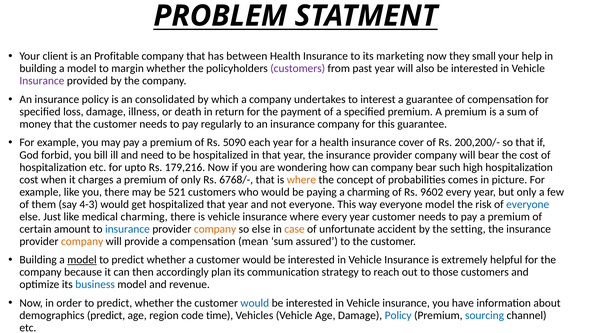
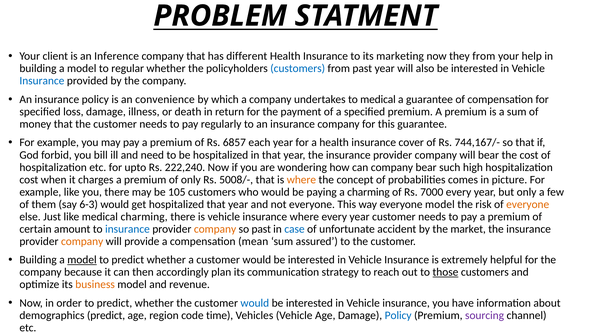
Profitable: Profitable -> Inference
between: between -> different
they small: small -> from
margin: margin -> regular
customers at (298, 68) colour: purple -> blue
Insurance at (42, 81) colour: purple -> blue
consolidated: consolidated -> convenience
to interest: interest -> medical
5090: 5090 -> 6857
200,200/-: 200,200/- -> 744,167/-
179,216: 179,216 -> 222,240
6768/-: 6768/- -> 5008/-
521: 521 -> 105
9602: 9602 -> 7000
4-3: 4-3 -> 6-3
everyone at (528, 204) colour: blue -> orange
so else: else -> past
case colour: orange -> blue
setting: setting -> market
those underline: none -> present
business colour: blue -> orange
sourcing colour: blue -> purple
